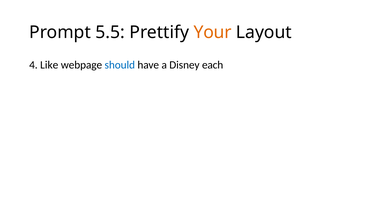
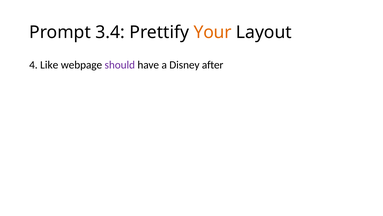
5.5: 5.5 -> 3.4
should colour: blue -> purple
each: each -> after
